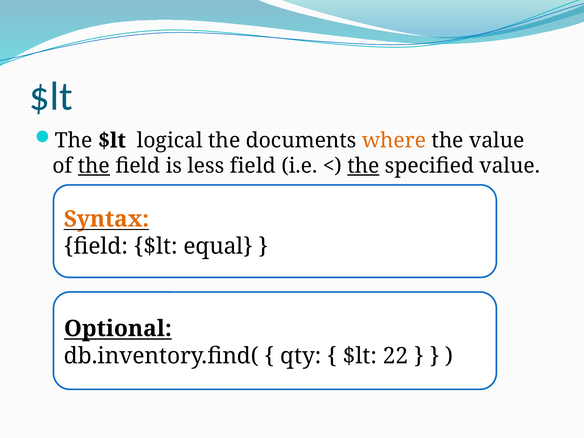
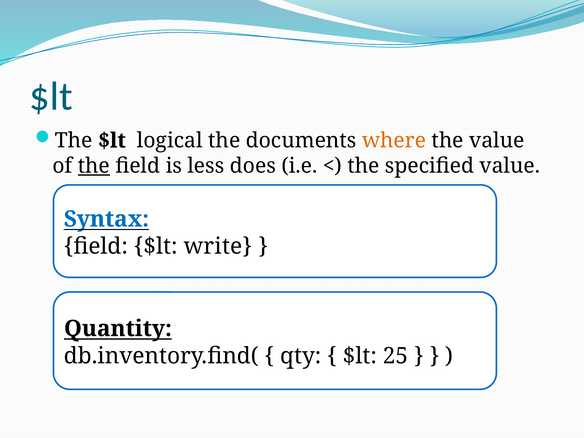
less field: field -> does
the at (363, 166) underline: present -> none
Syntax colour: orange -> blue
equal: equal -> write
Optional: Optional -> Quantity
22: 22 -> 25
